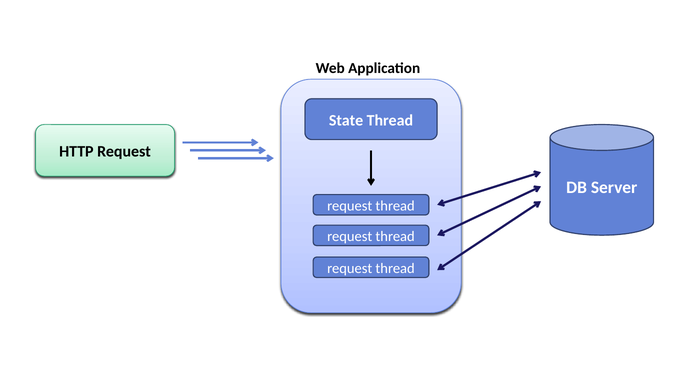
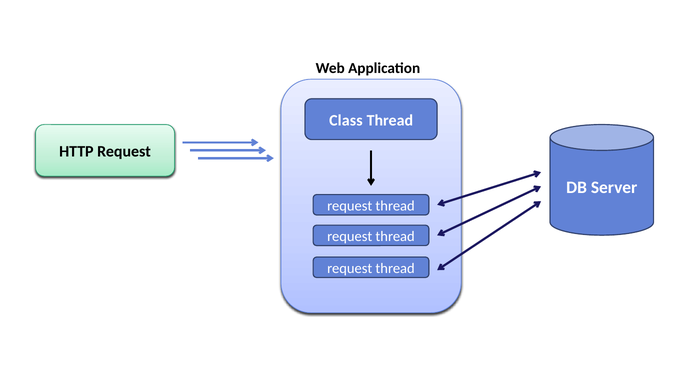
State: State -> Class
